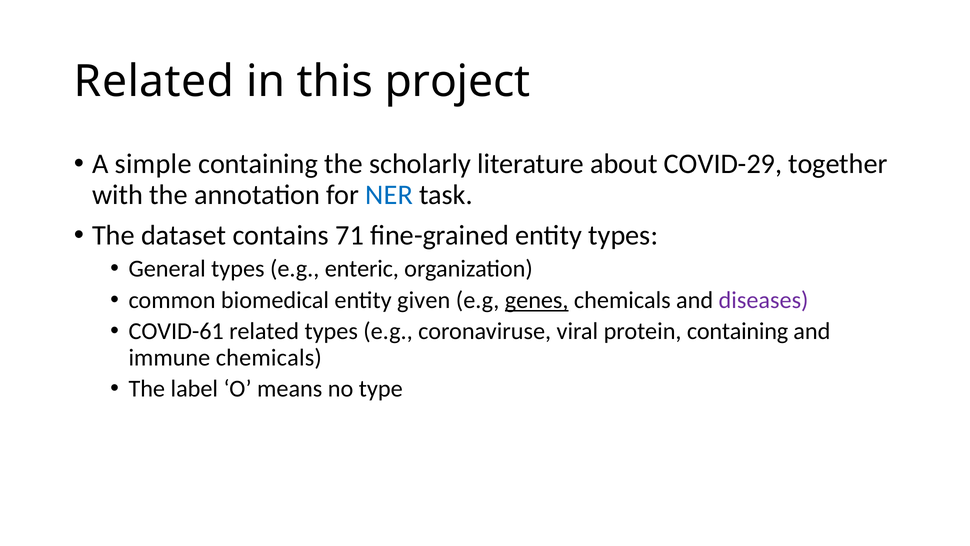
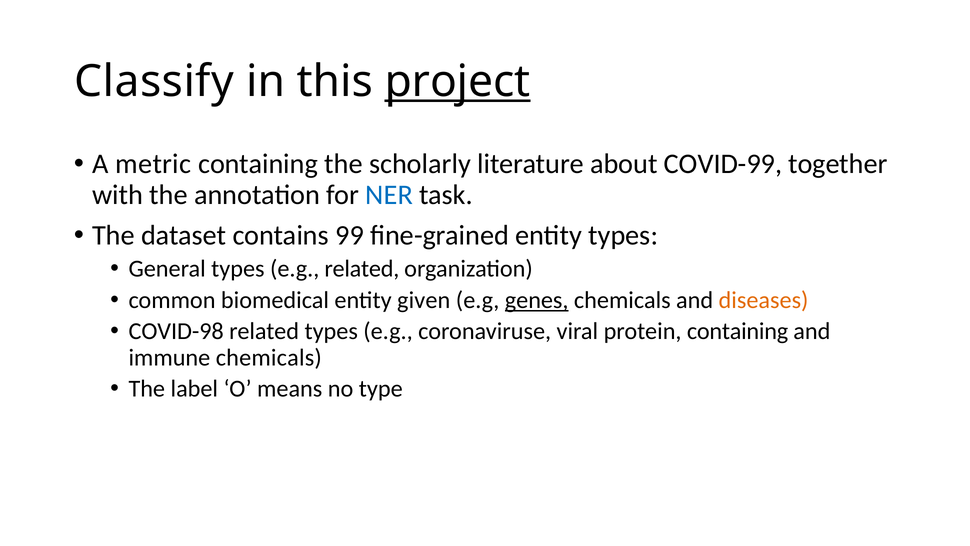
Related at (154, 81): Related -> Classify
project underline: none -> present
simple: simple -> metric
COVID-29: COVID-29 -> COVID-99
71: 71 -> 99
e.g enteric: enteric -> related
diseases colour: purple -> orange
COVID-61: COVID-61 -> COVID-98
